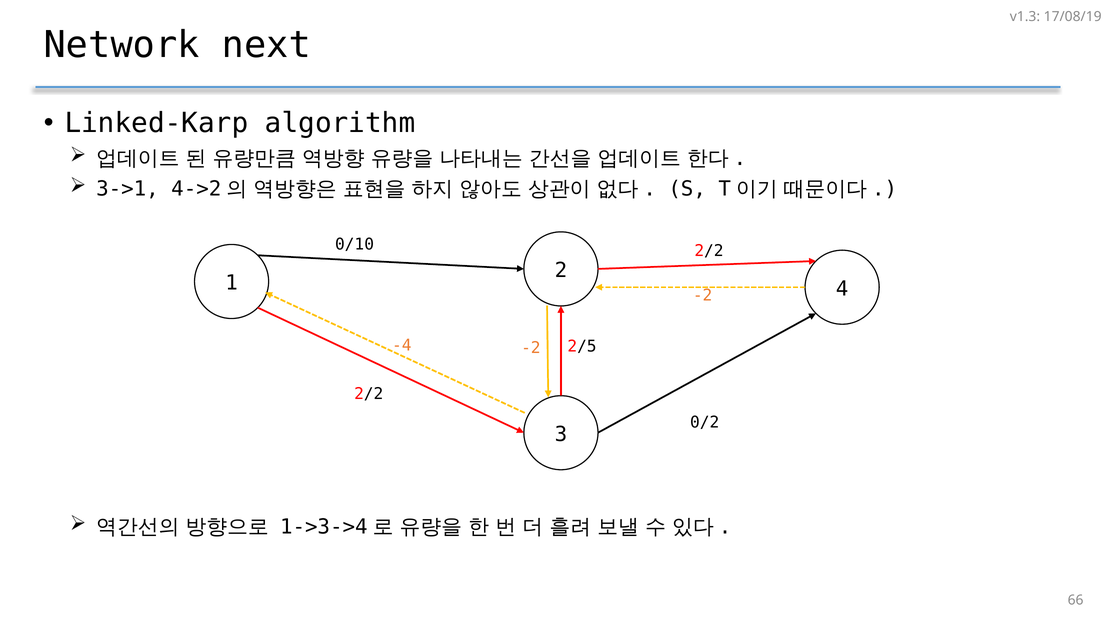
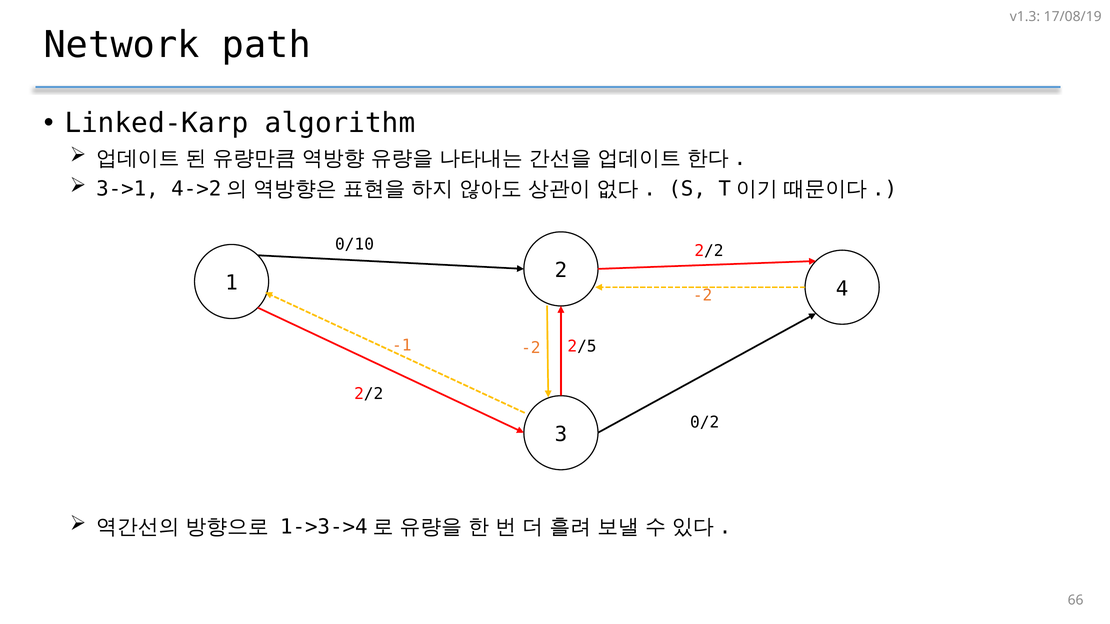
next: next -> path
-4: -4 -> -1
